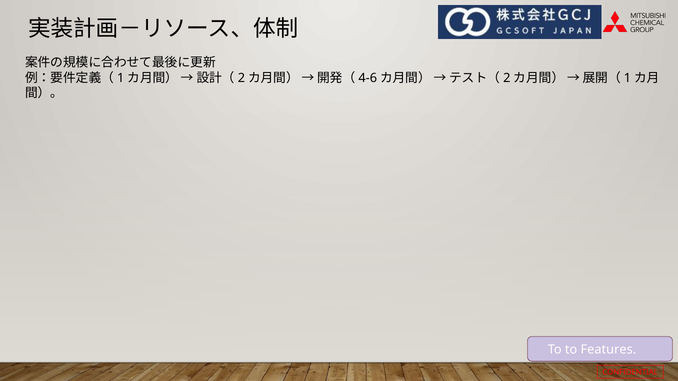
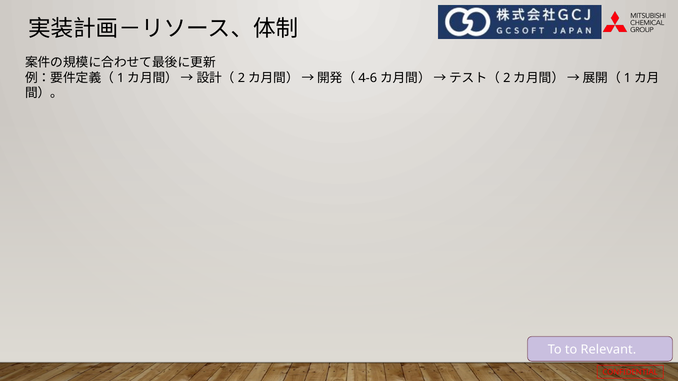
Features: Features -> Relevant
